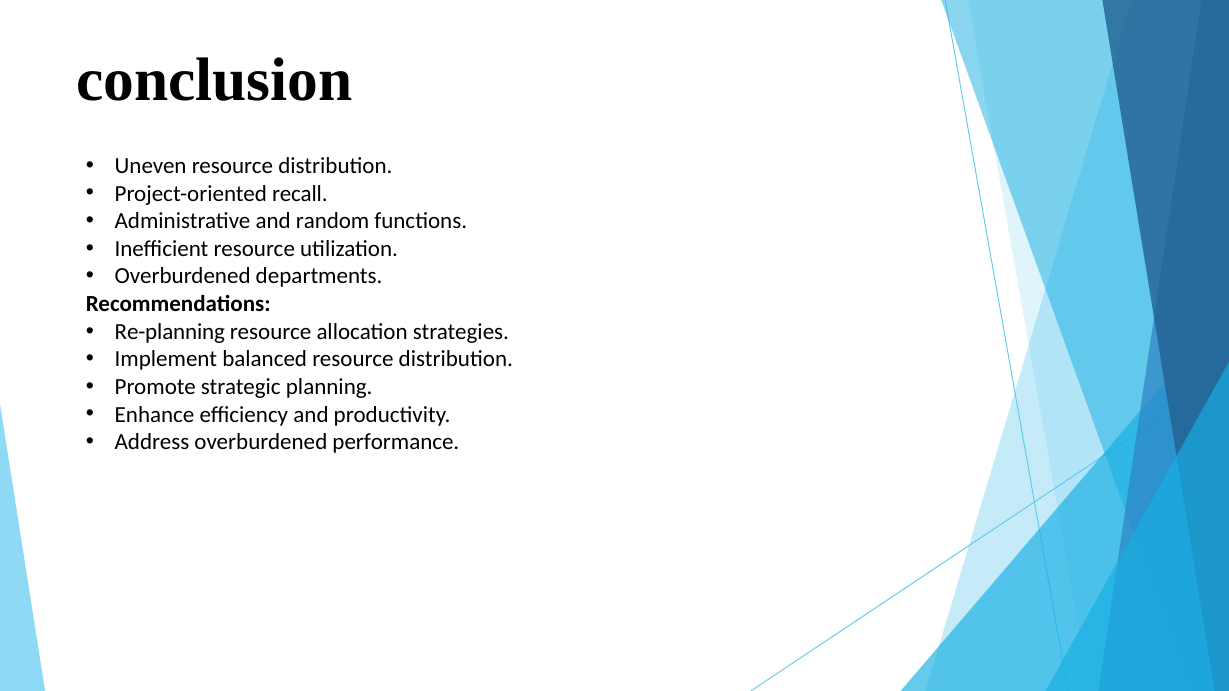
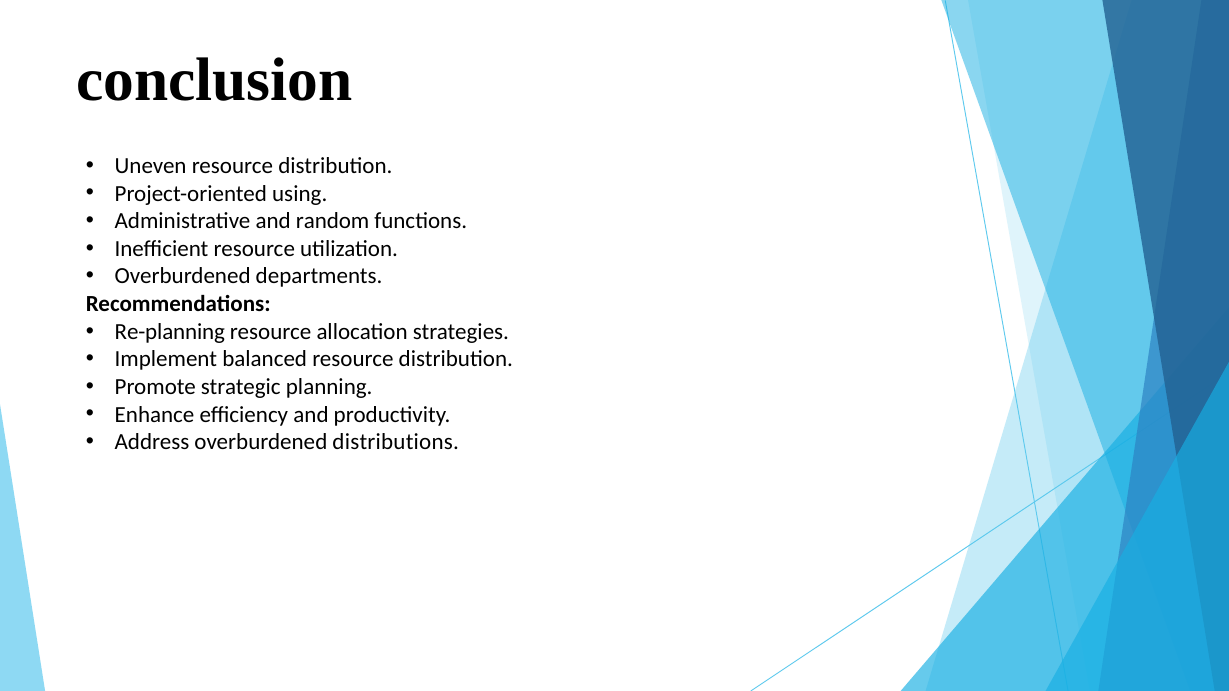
recall: recall -> using
performance: performance -> distributions
